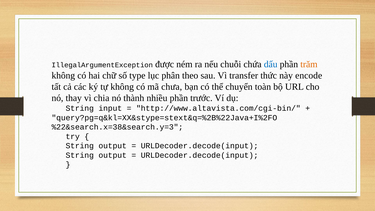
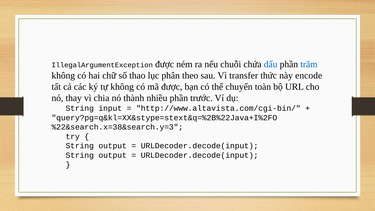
trăm colour: orange -> blue
type: type -> thao
mã chưa: chưa -> được
